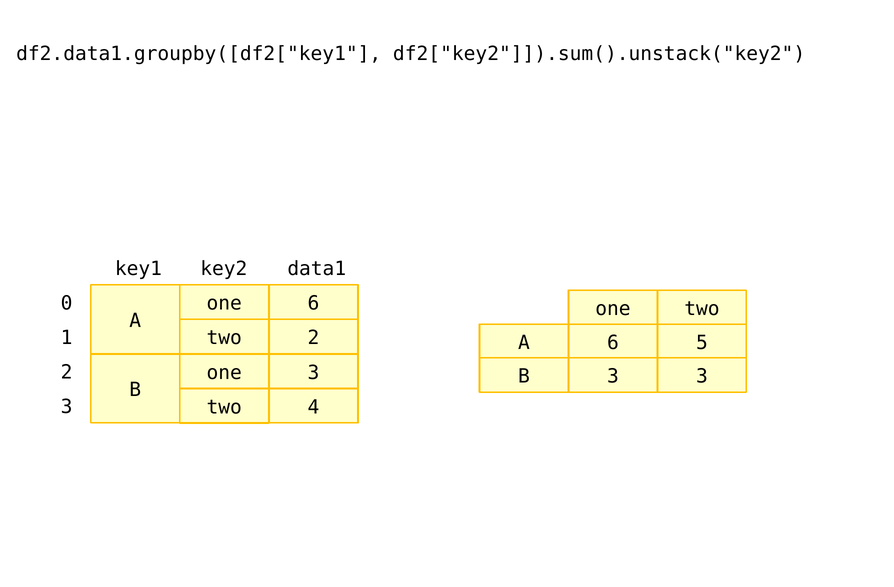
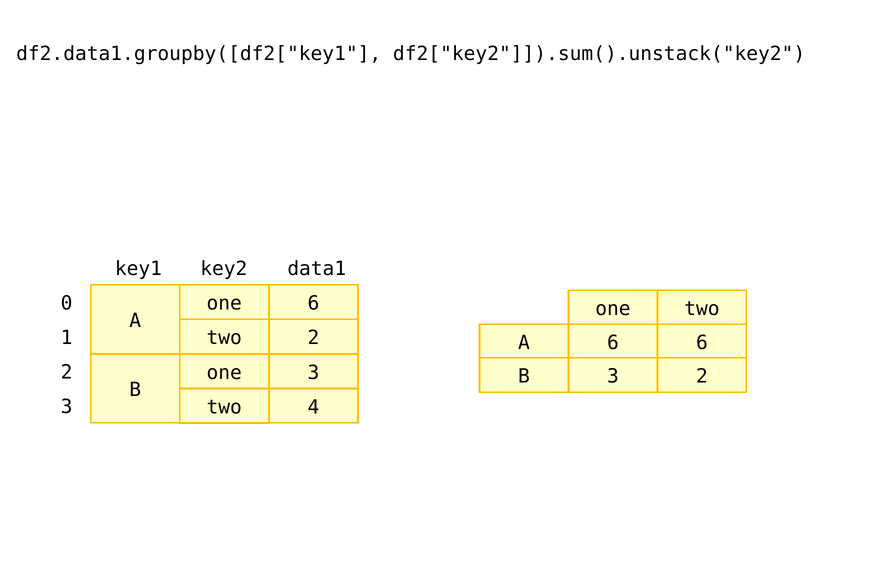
6 5: 5 -> 6
3 3: 3 -> 2
